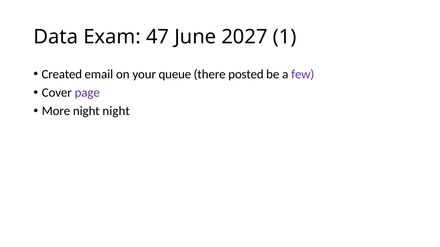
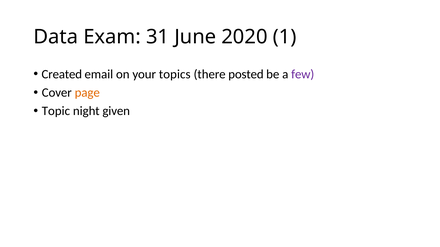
47: 47 -> 31
2027: 2027 -> 2020
queue: queue -> topics
page colour: purple -> orange
More: More -> Topic
night night: night -> given
